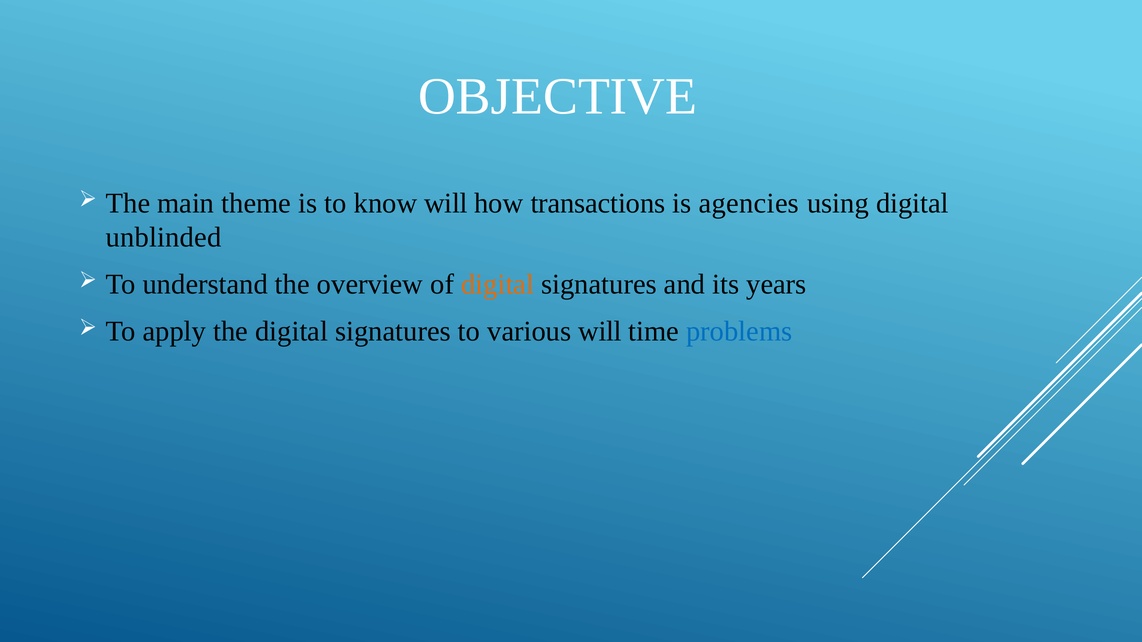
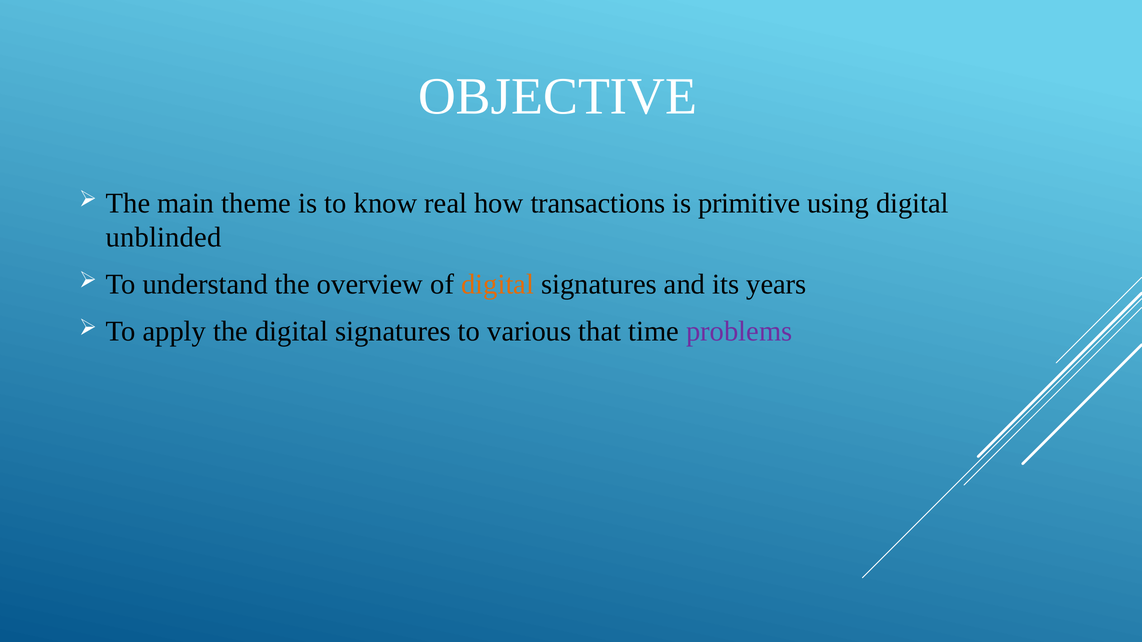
know will: will -> real
agencies: agencies -> primitive
various will: will -> that
problems colour: blue -> purple
